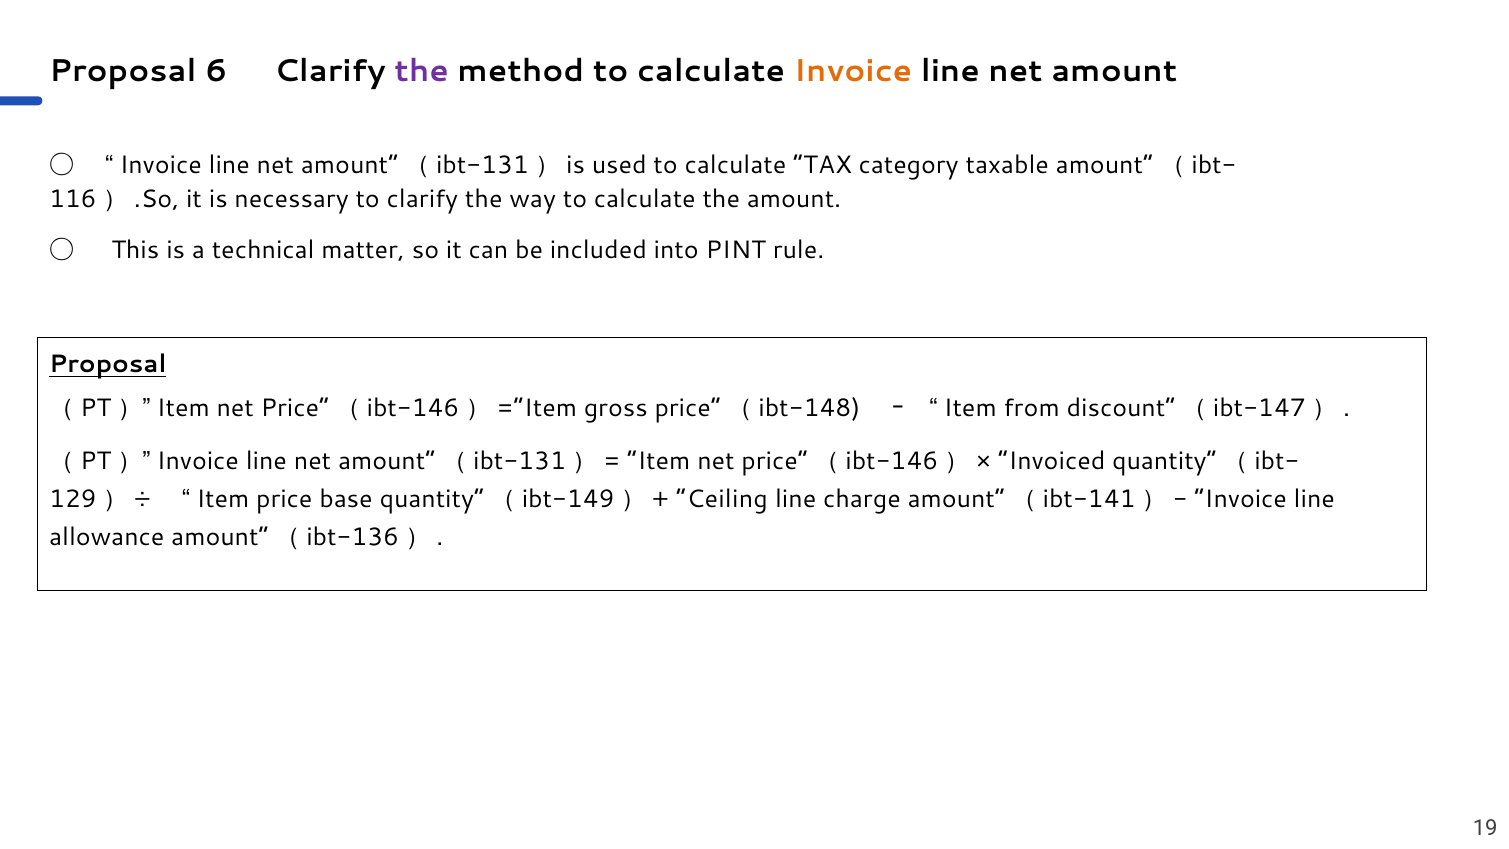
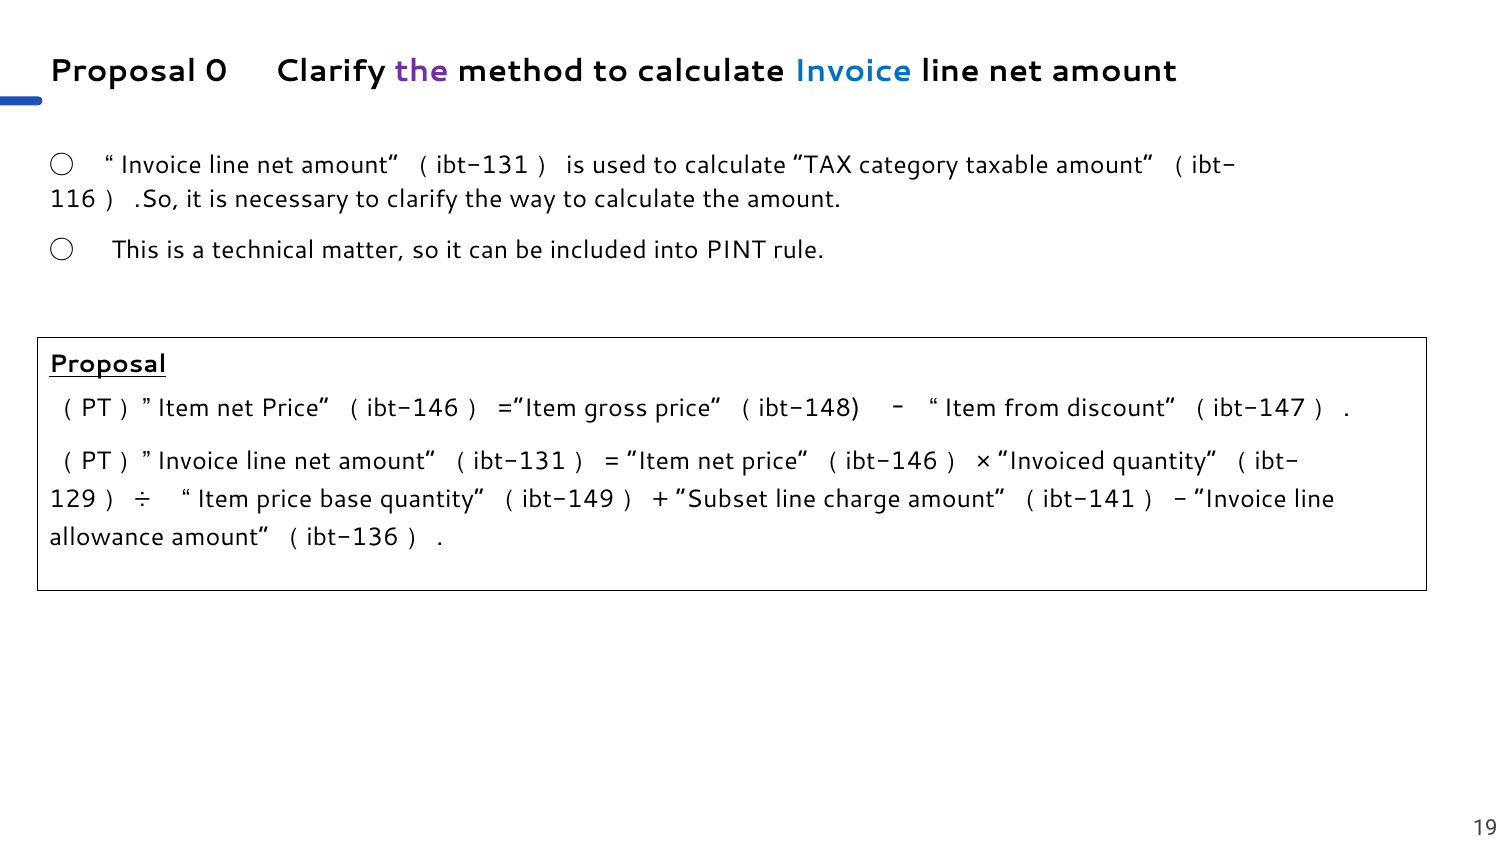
6: 6 -> 0
Invoice at (853, 71) colour: orange -> blue
Ceiling: Ceiling -> Subset
